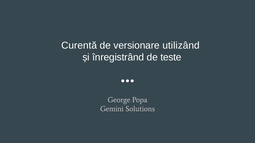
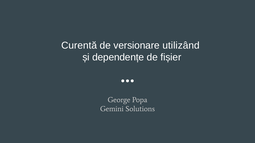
înregistrând: înregistrând -> dependențe
teste: teste -> fișier
